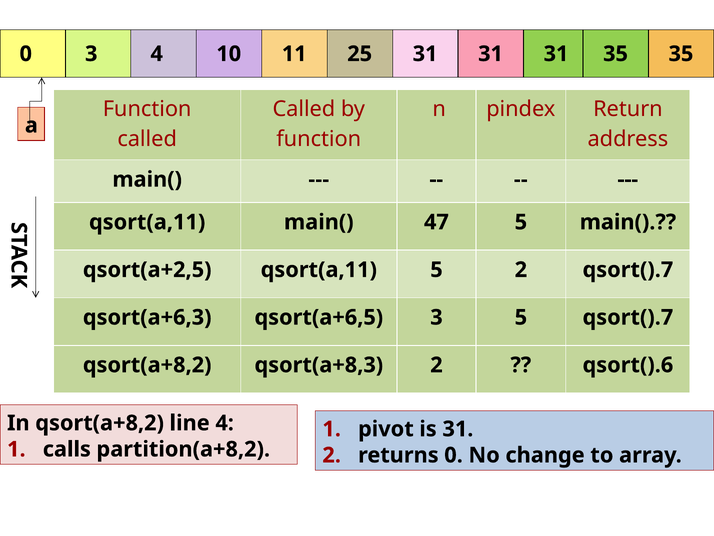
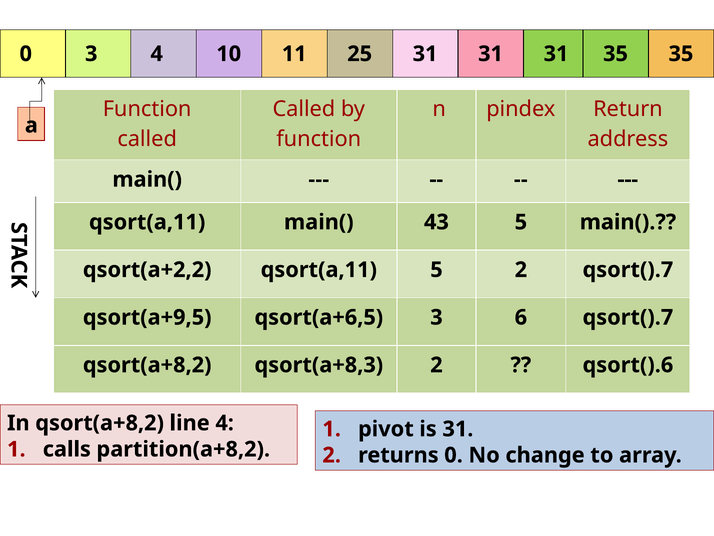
47: 47 -> 43
qsort(a+2,5: qsort(a+2,5 -> qsort(a+2,2
qsort(a+6,3: qsort(a+6,3 -> qsort(a+9,5
3 5: 5 -> 6
